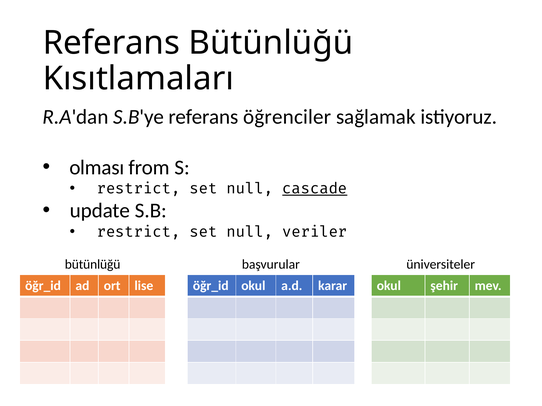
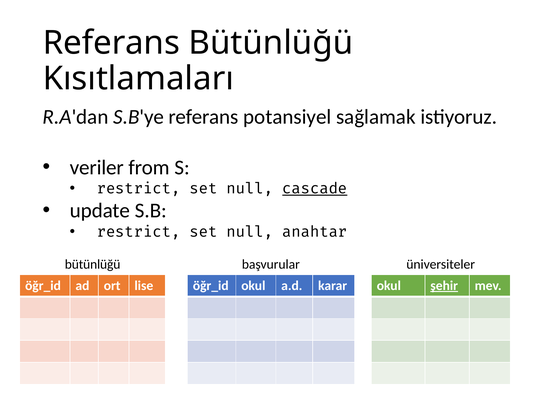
öğrenciler: öğrenciler -> potansiyel
olması: olması -> veriler
veriler: veriler -> anahtar
şehir underline: none -> present
